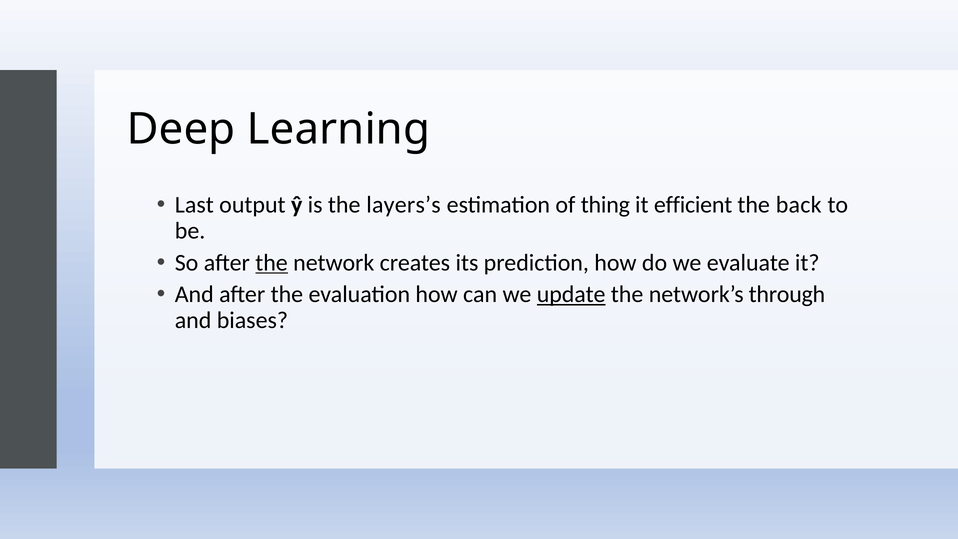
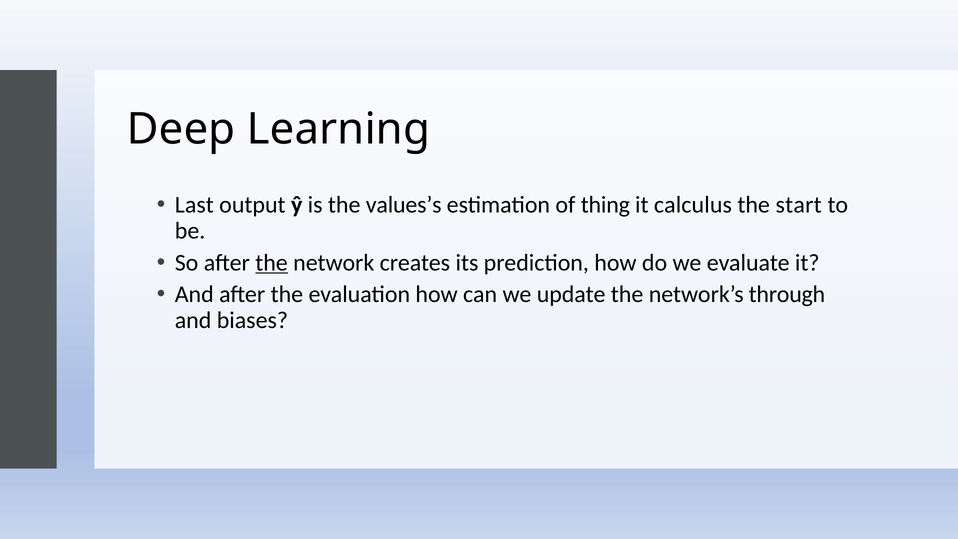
layers’s: layers’s -> values’s
efficient: efficient -> calculus
back: back -> start
update underline: present -> none
